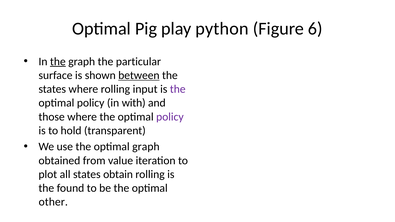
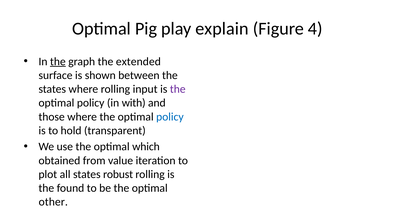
python: python -> explain
6: 6 -> 4
particular: particular -> extended
between underline: present -> none
policy at (170, 117) colour: purple -> blue
optimal graph: graph -> which
obtain: obtain -> robust
